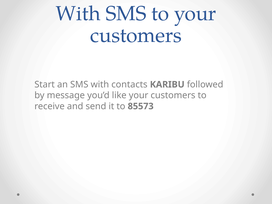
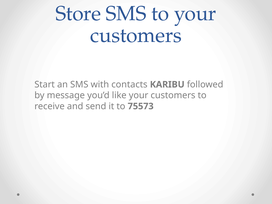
With at (78, 14): With -> Store
85573: 85573 -> 75573
